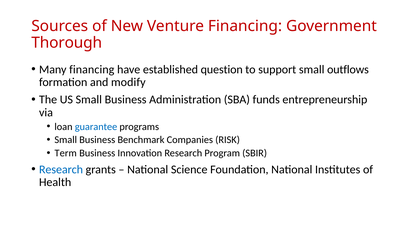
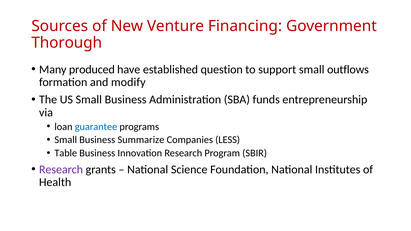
Many financing: financing -> produced
Benchmark: Benchmark -> Summarize
RISK: RISK -> LESS
Term: Term -> Table
Research at (61, 170) colour: blue -> purple
